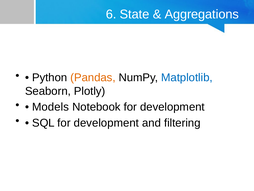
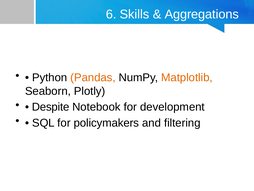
State: State -> Skills
Matplotlib colour: blue -> orange
Models: Models -> Despite
SQL for development: development -> policymakers
